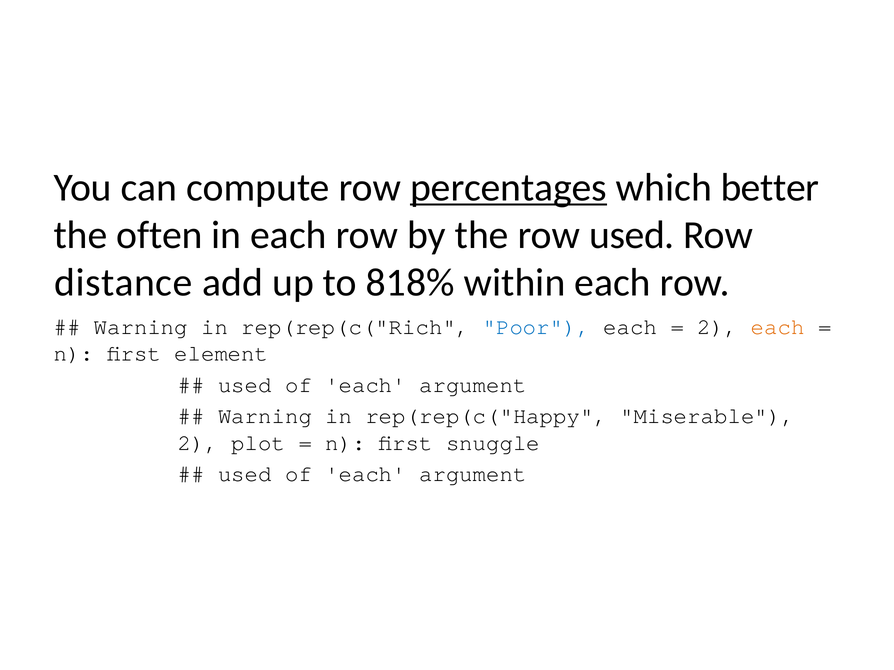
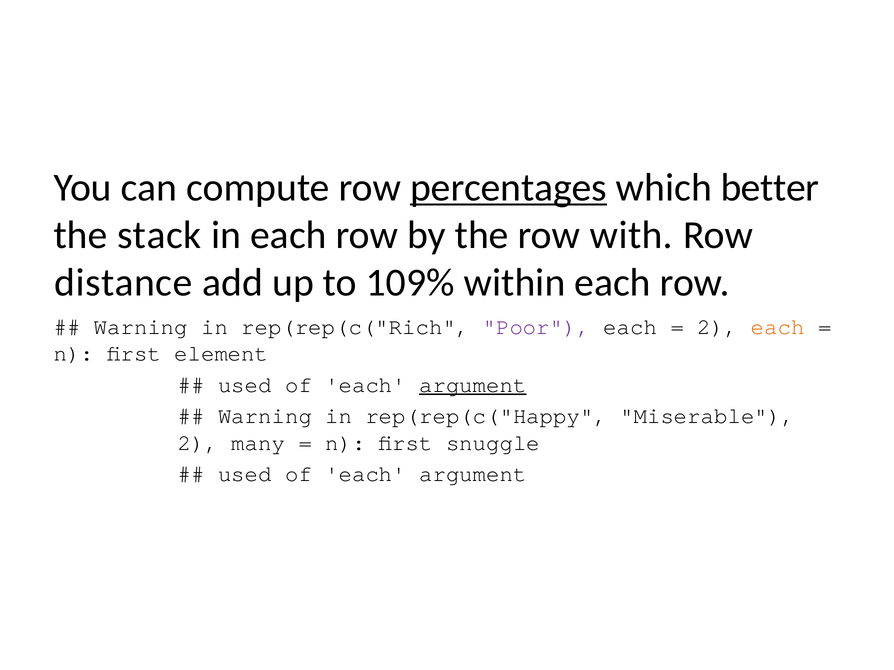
often: often -> stack
row used: used -> with
818%: 818% -> 109%
Poor colour: blue -> purple
argument at (473, 385) underline: none -> present
plot: plot -> many
